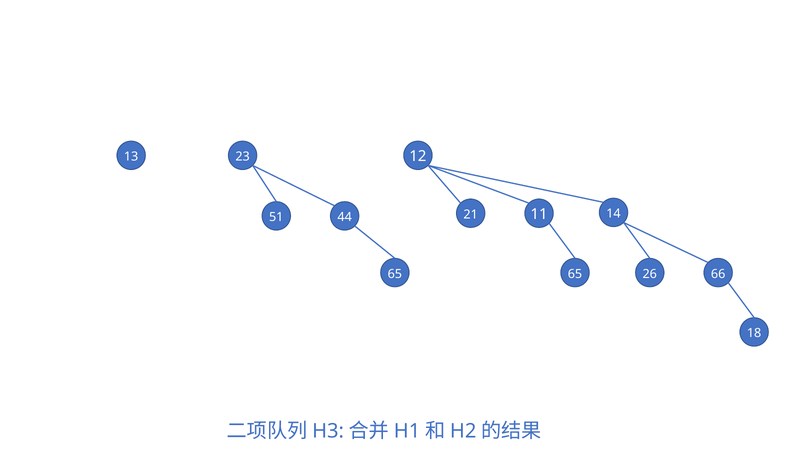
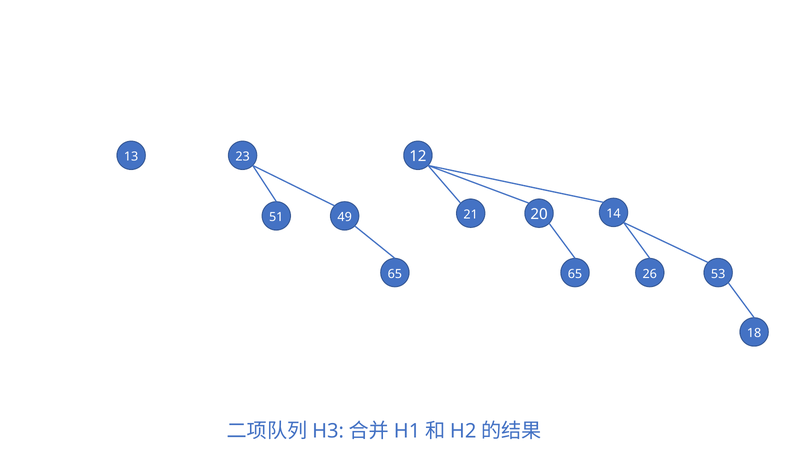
11: 11 -> 20
44: 44 -> 49
66: 66 -> 53
